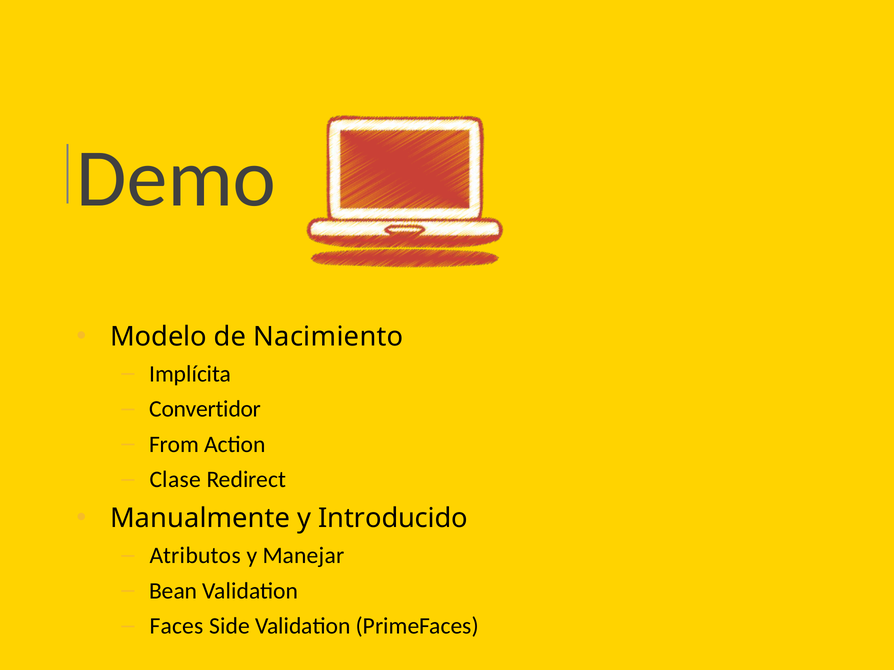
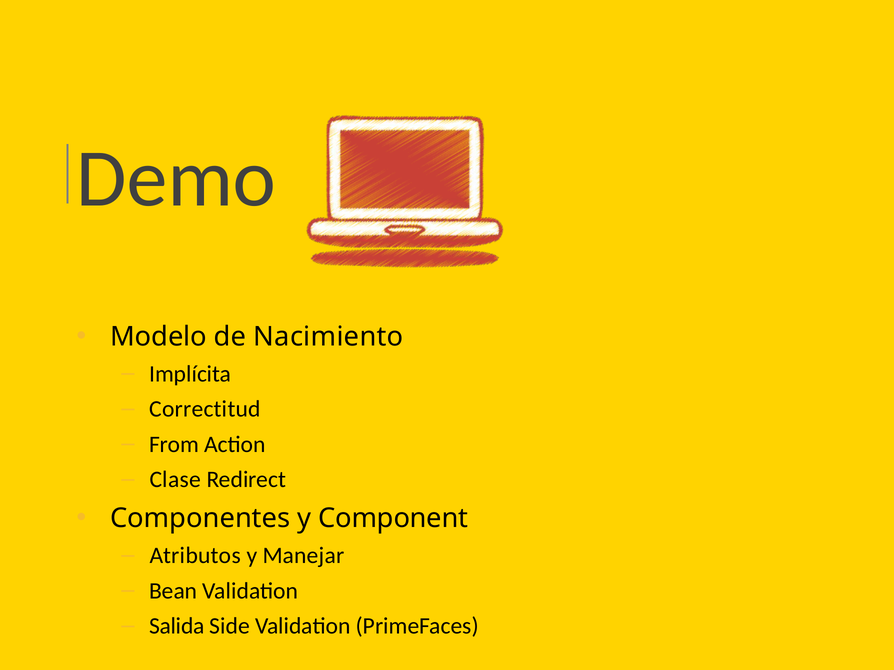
Convertidor: Convertidor -> Correctitud
Manualmente: Manualmente -> Componentes
Introducido: Introducido -> Component
Faces: Faces -> Salida
